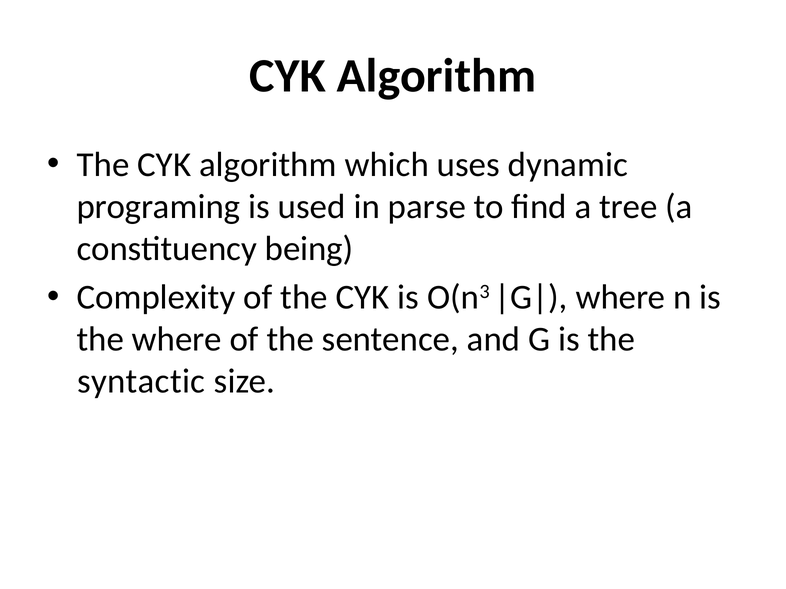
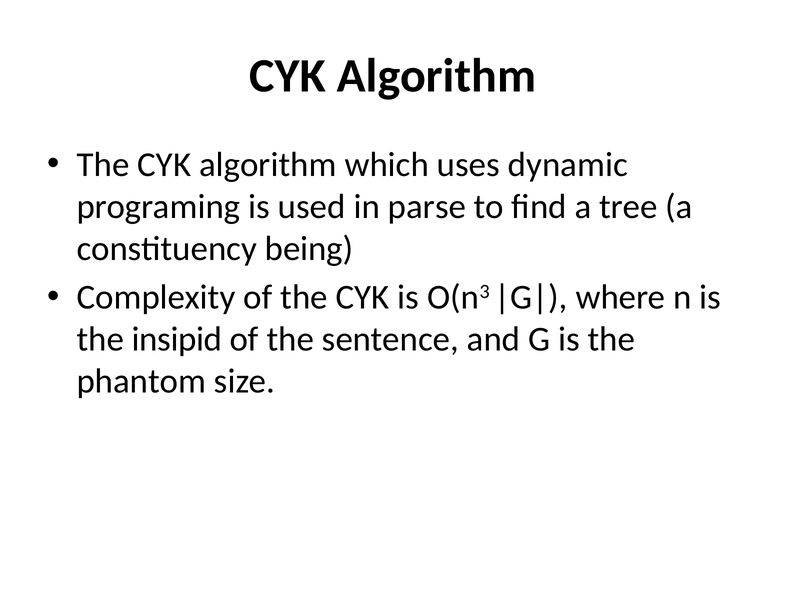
the where: where -> insipid
syntactic: syntactic -> phantom
